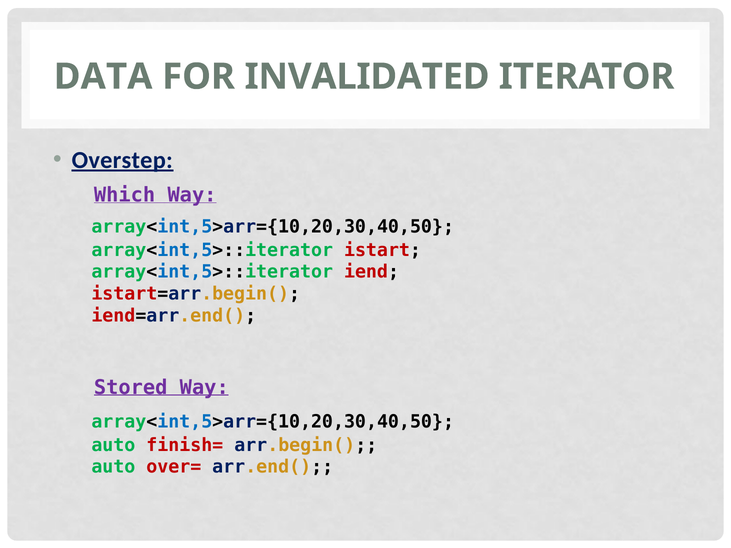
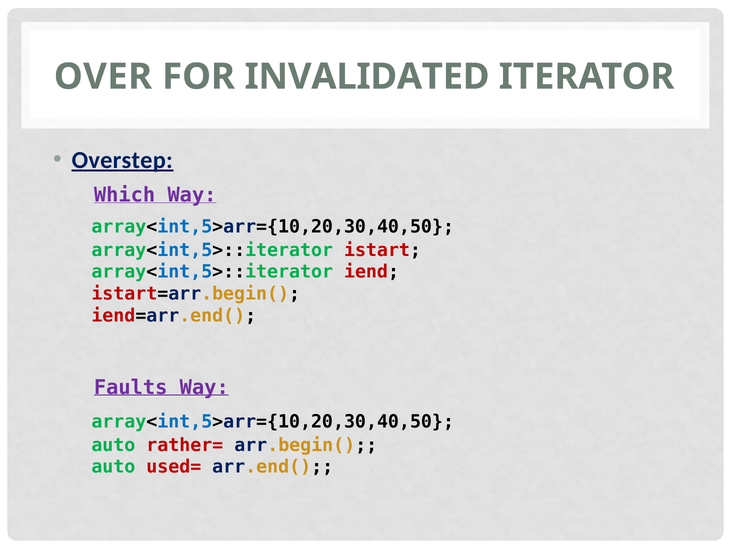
DATA: DATA -> OVER
Stored: Stored -> Faults
finish=: finish= -> rather=
over=: over= -> used=
